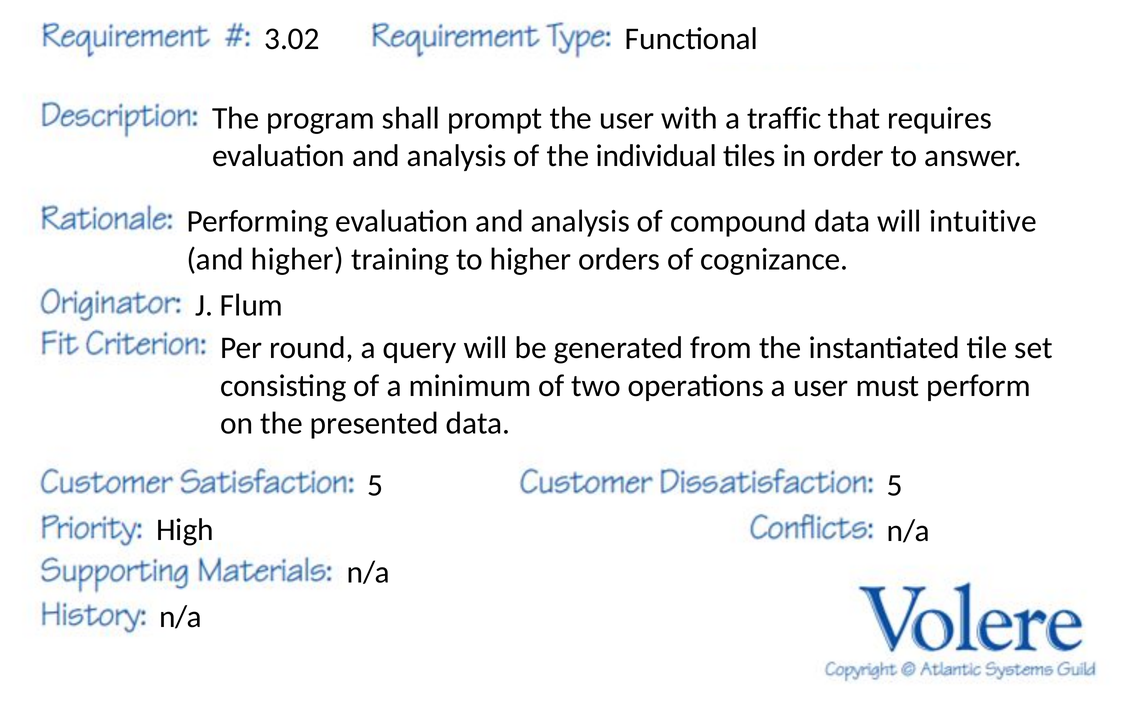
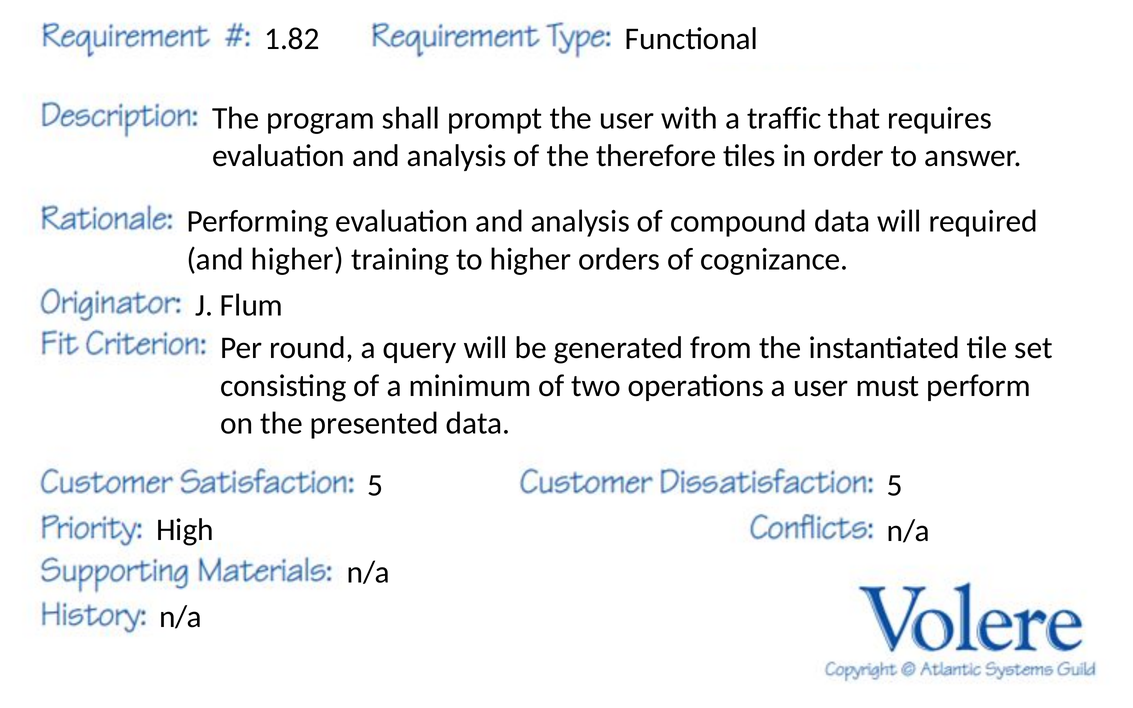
3.02: 3.02 -> 1.82
individual: individual -> therefore
intuitive: intuitive -> required
